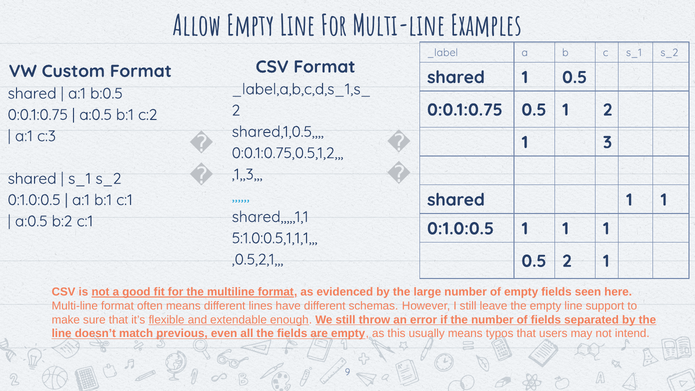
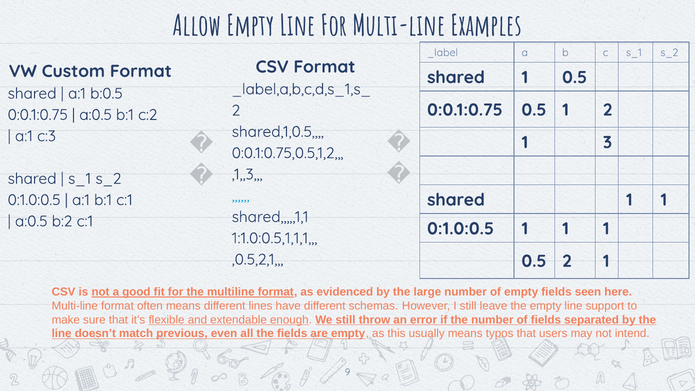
5:1.0:0.5,1,1,1: 5:1.0:0.5,1,1,1 -> 1:1.0:0.5,1,1,1
